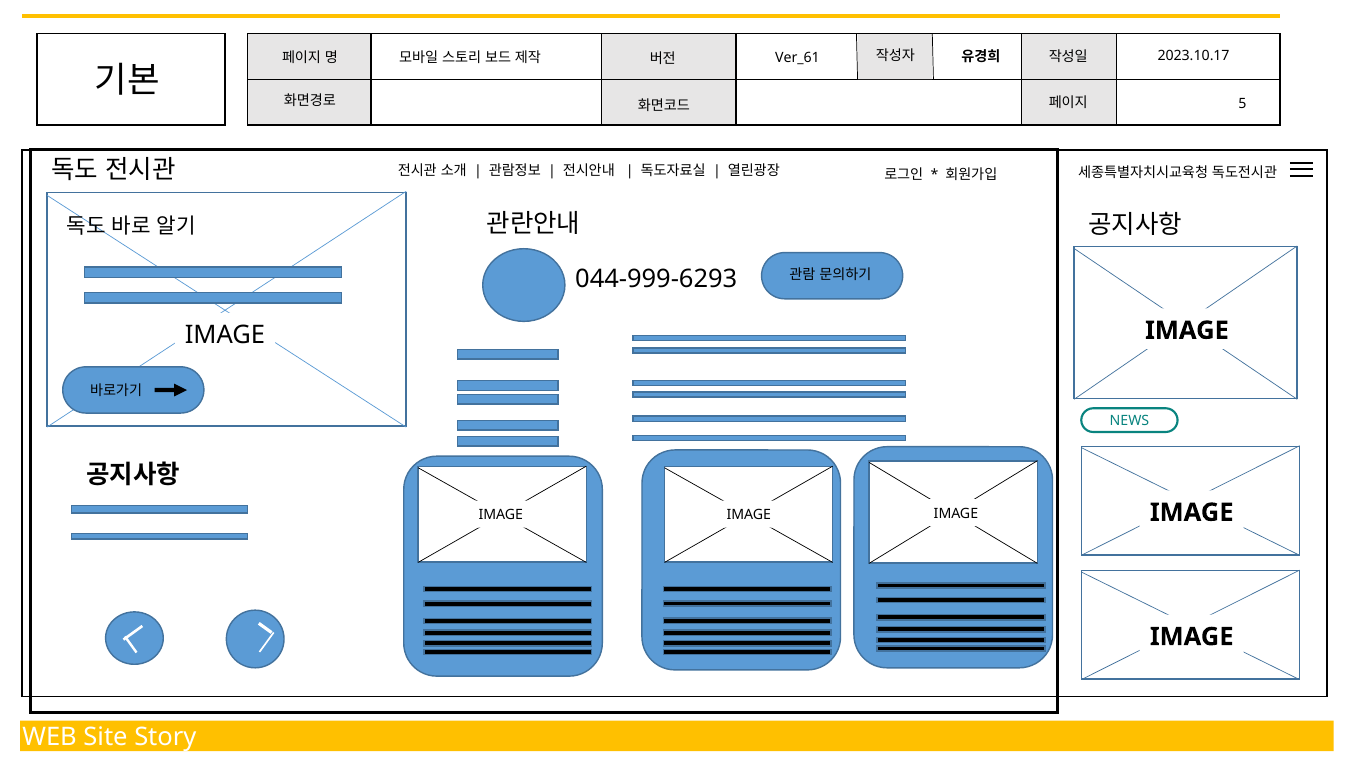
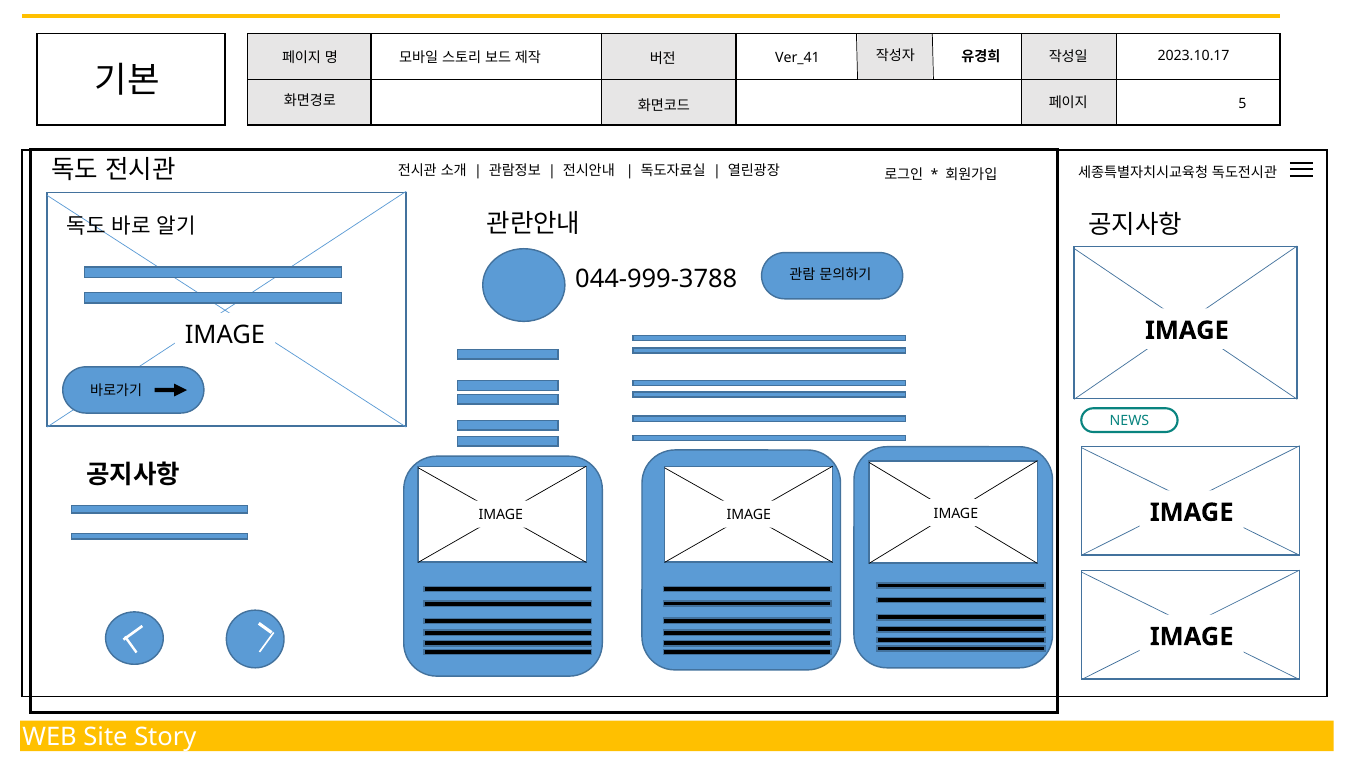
Ver_61: Ver_61 -> Ver_41
044-999-6293: 044-999-6293 -> 044-999-3788
